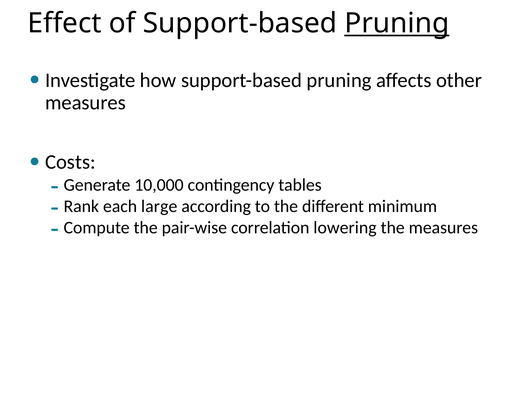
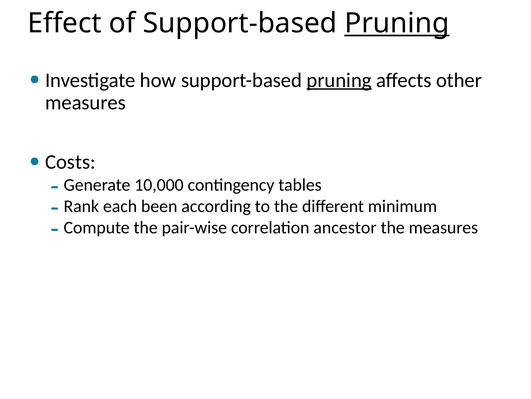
pruning at (339, 80) underline: none -> present
large: large -> been
lowering: lowering -> ancestor
